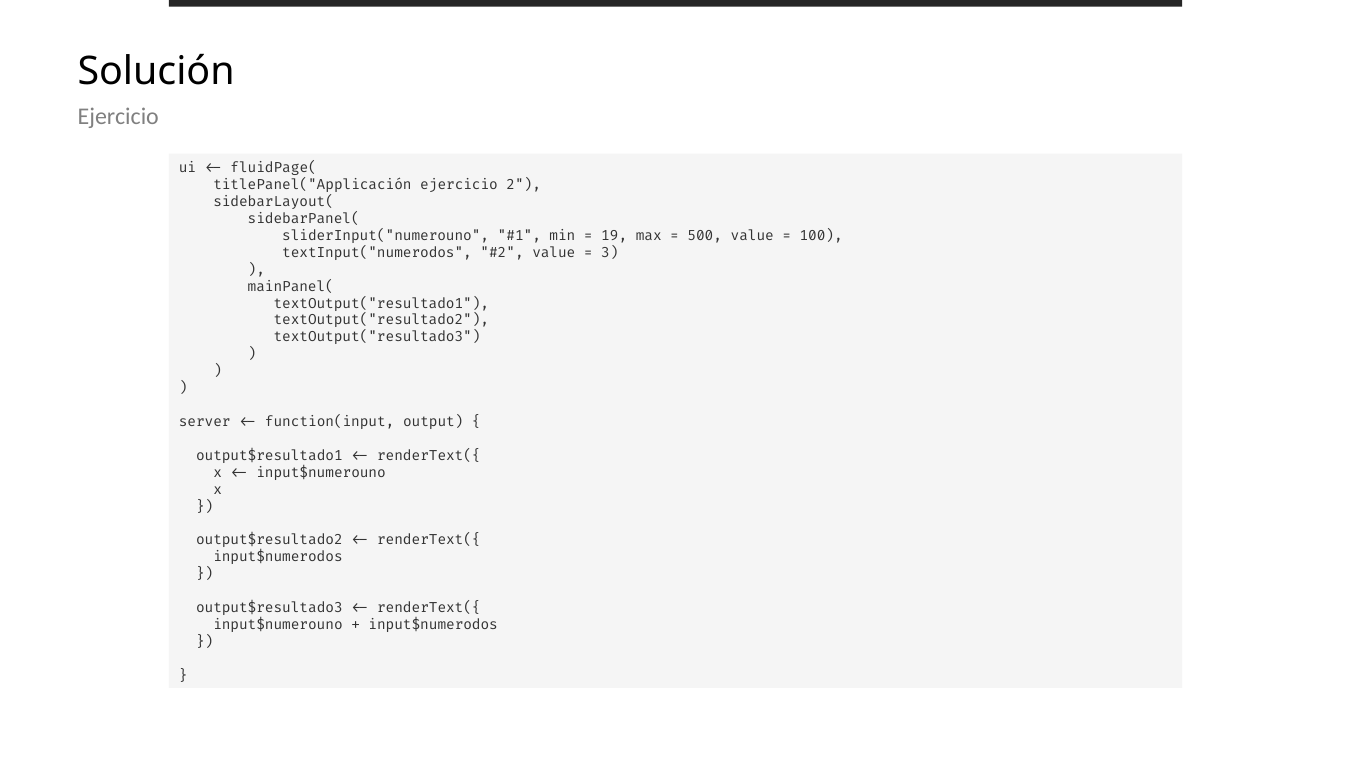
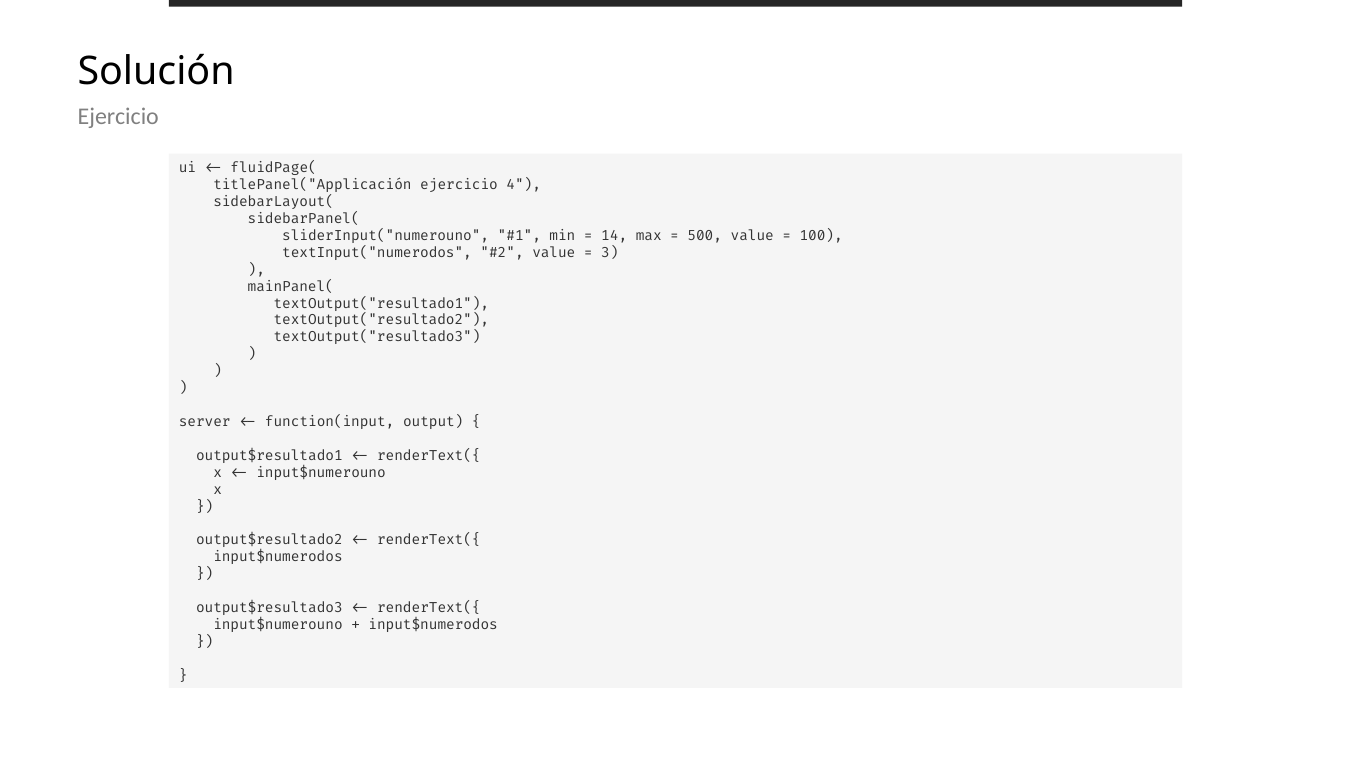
2: 2 -> 4
19: 19 -> 14
